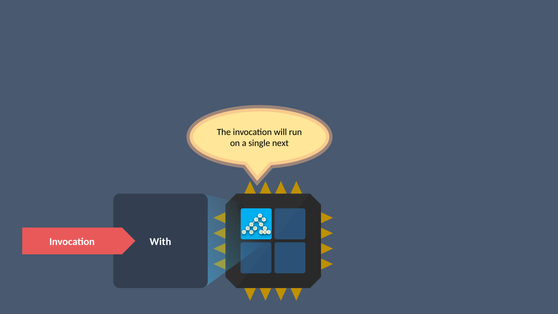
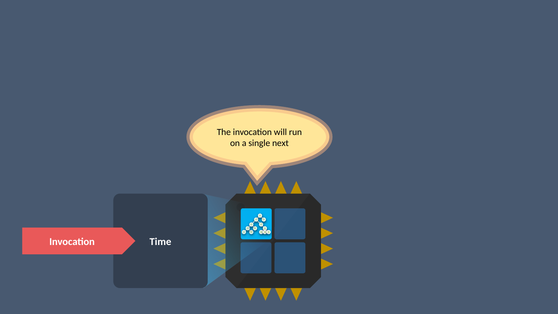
With: With -> Time
